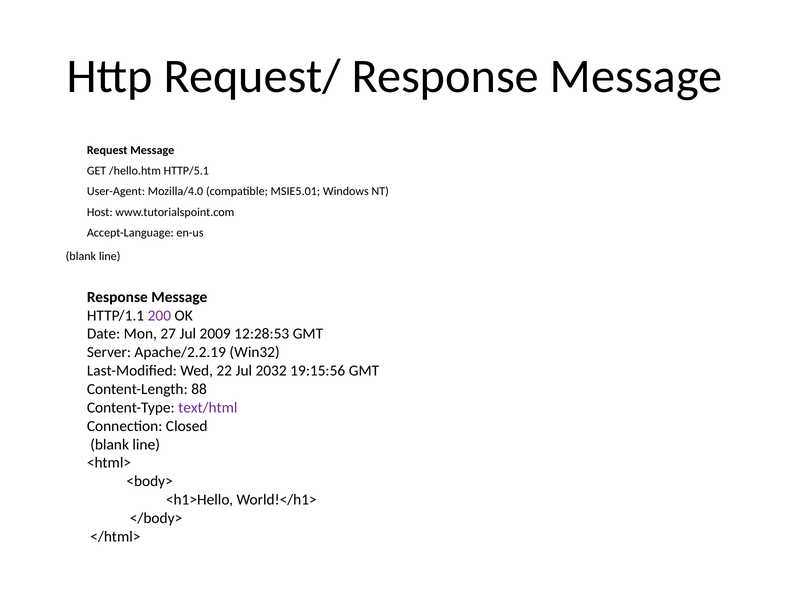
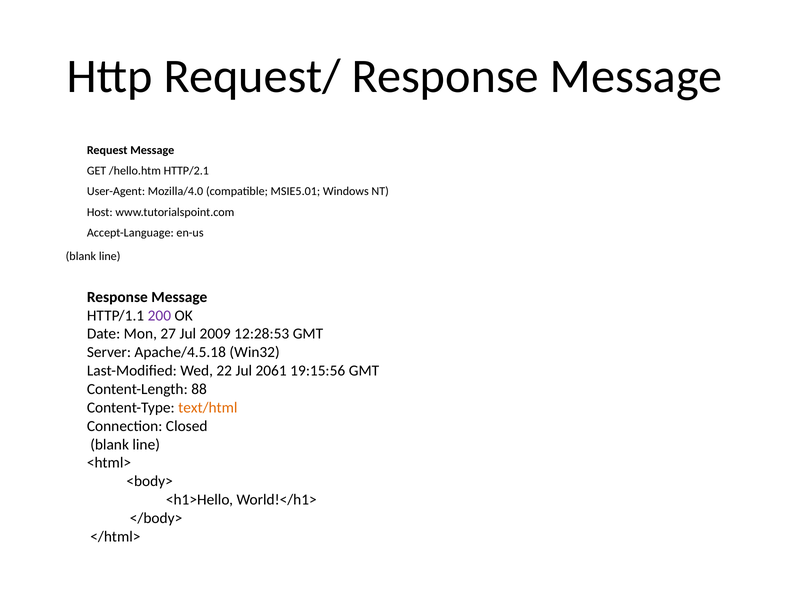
HTTP/5.1: HTTP/5.1 -> HTTP/2.1
Apache/2.2.19: Apache/2.2.19 -> Apache/4.5.18
2032: 2032 -> 2061
text/html colour: purple -> orange
